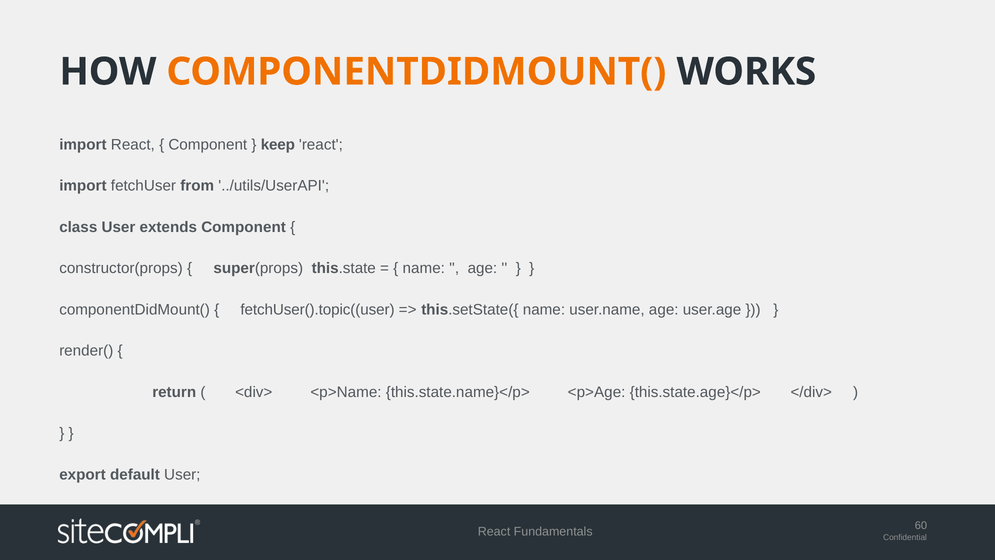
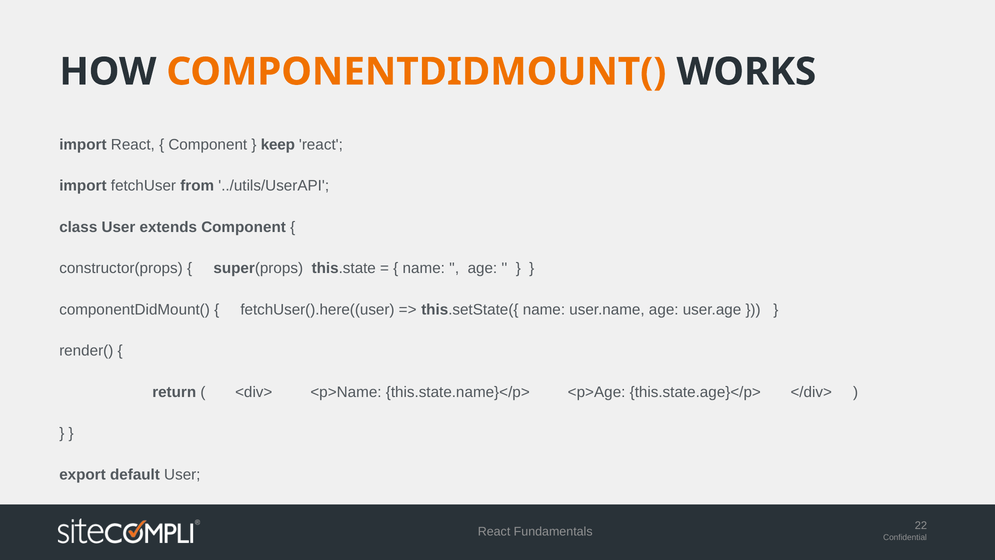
fetchUser().topic((user: fetchUser().topic((user -> fetchUser().here((user
60: 60 -> 22
